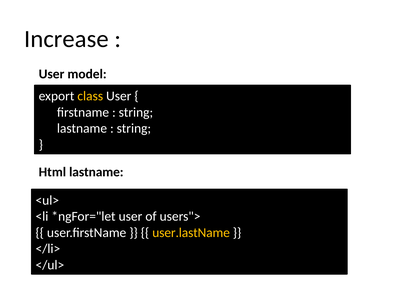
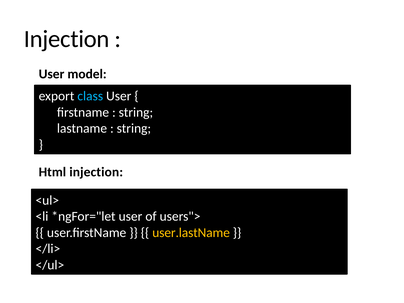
Increase at (67, 39): Increase -> Injection
class colour: yellow -> light blue
Html lastname: lastname -> injection
